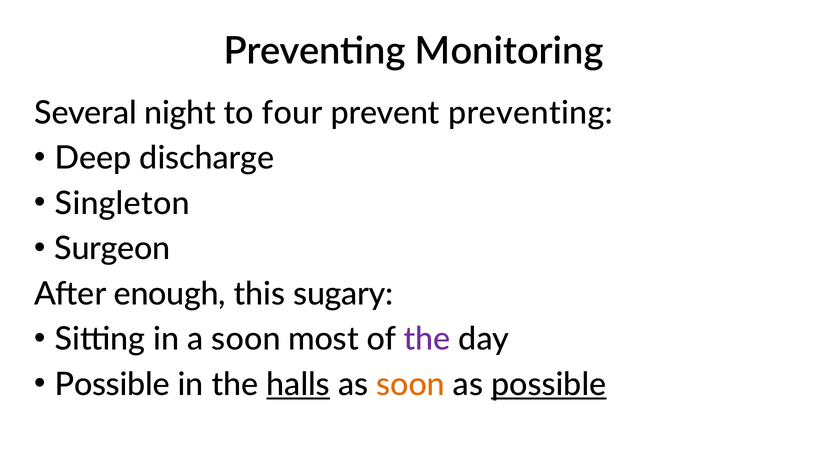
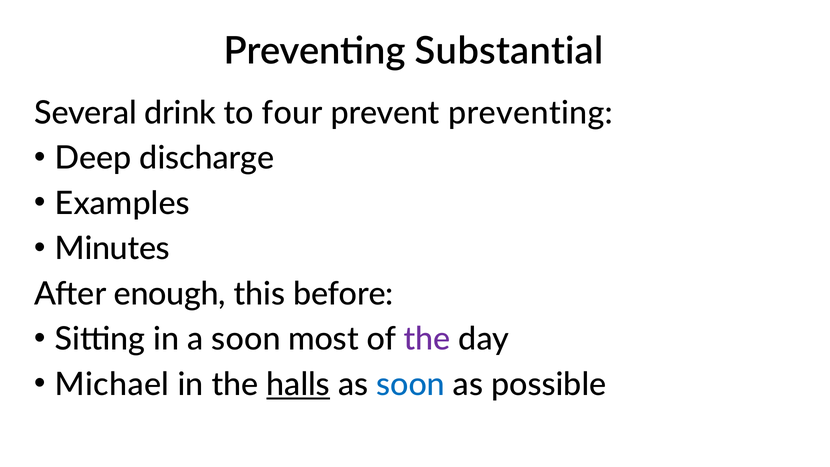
Monitoring: Monitoring -> Substantial
night: night -> drink
Singleton: Singleton -> Examples
Surgeon: Surgeon -> Minutes
sugary: sugary -> before
Possible at (112, 384): Possible -> Michael
soon at (411, 384) colour: orange -> blue
possible at (549, 384) underline: present -> none
